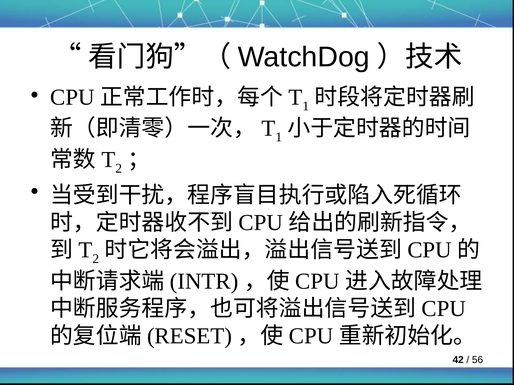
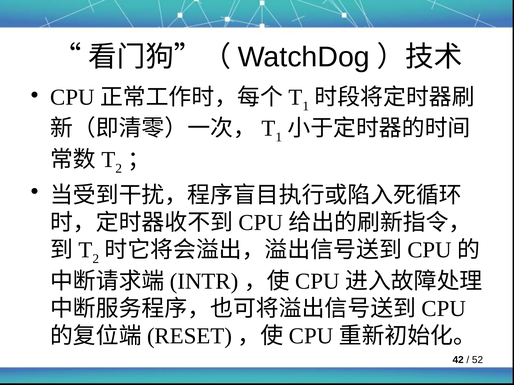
56: 56 -> 52
